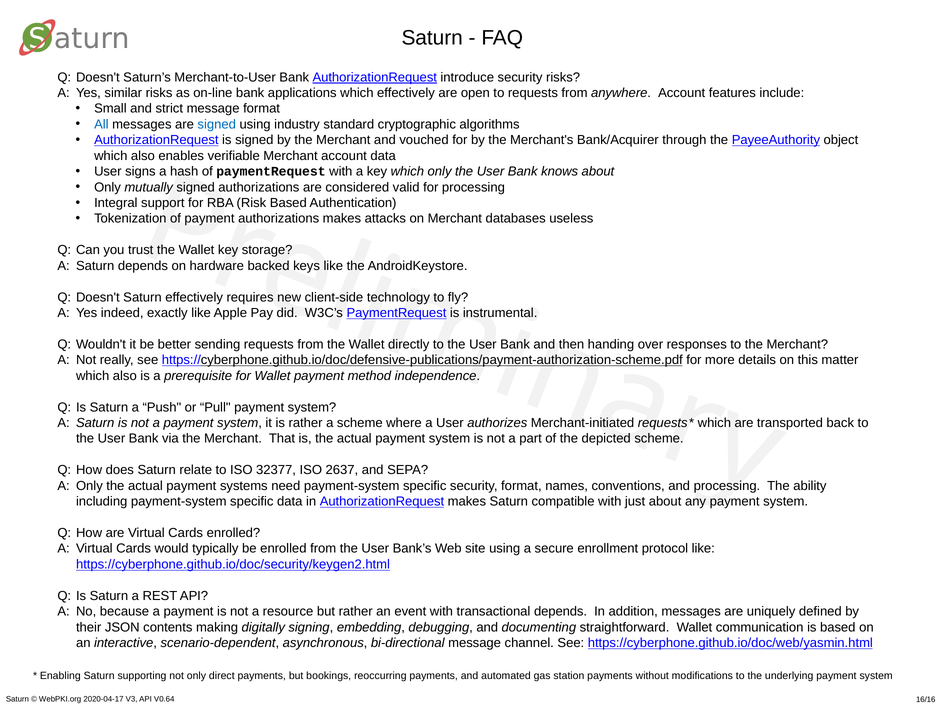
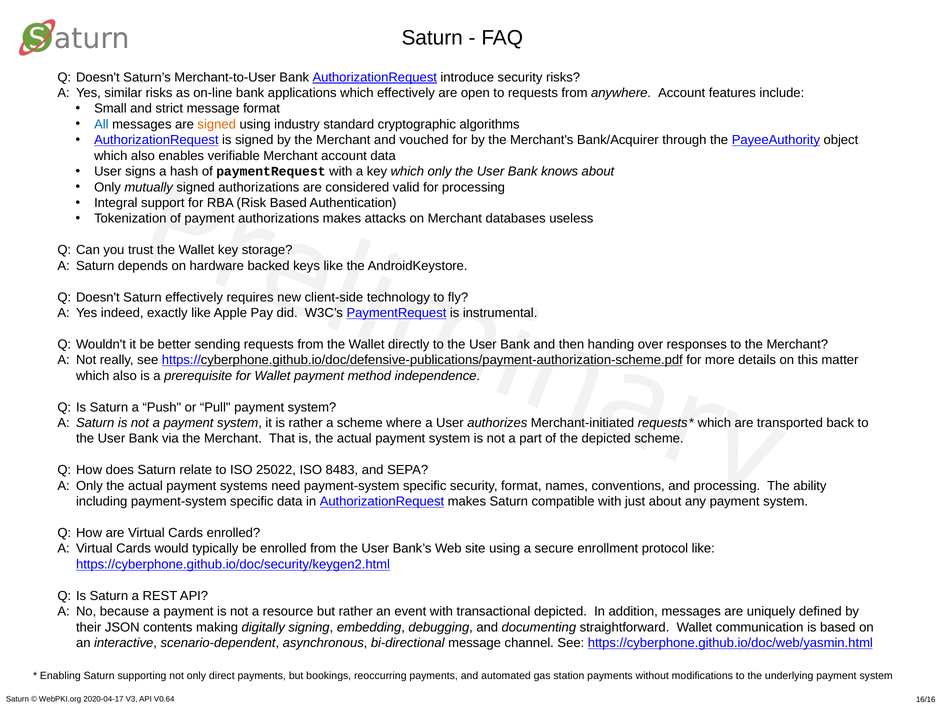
signed at (217, 124) colour: blue -> orange
32377: 32377 -> 25022
2637: 2637 -> 8483
transactional depends: depends -> depicted
